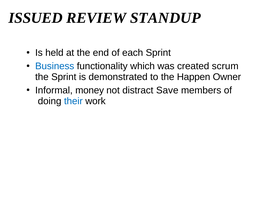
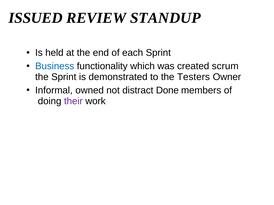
Happen: Happen -> Testers
money: money -> owned
Save: Save -> Done
their colour: blue -> purple
